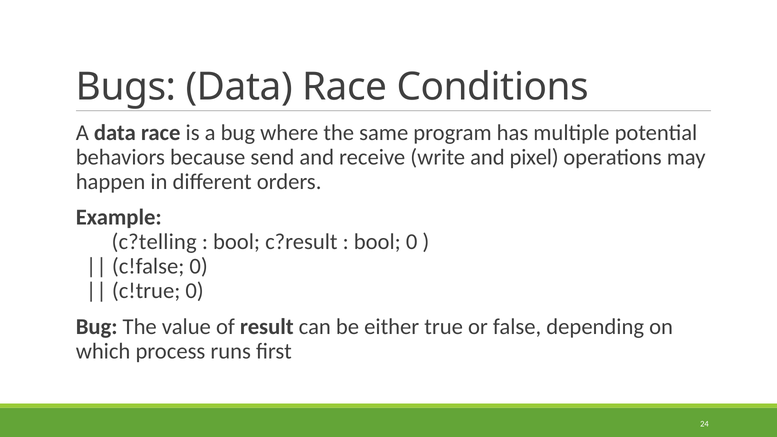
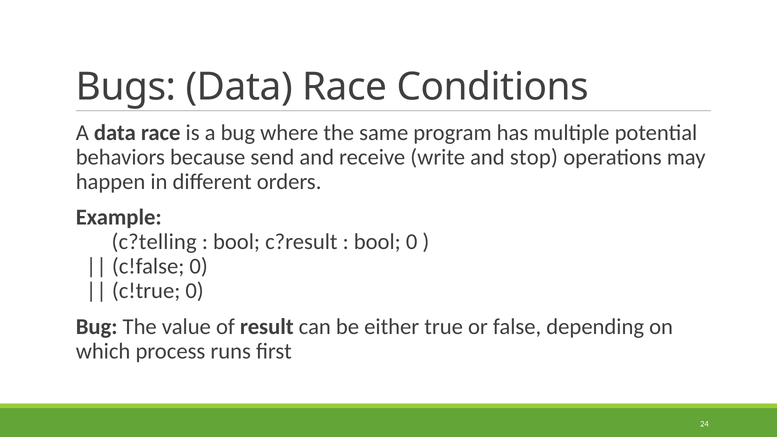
pixel: pixel -> stop
